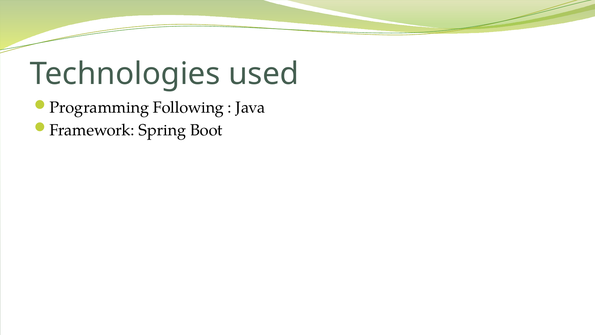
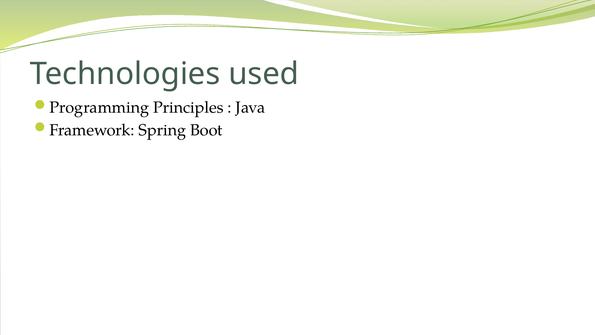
Following: Following -> Principles
